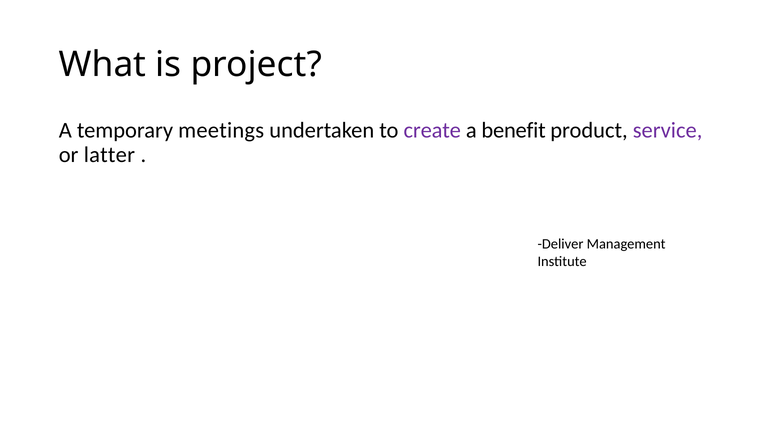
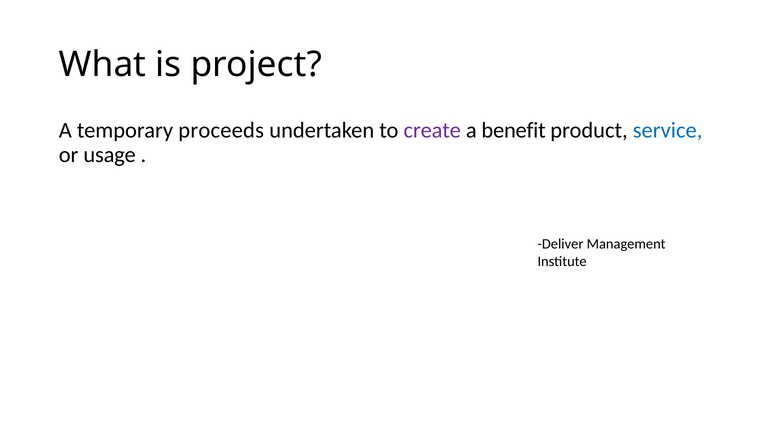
meetings: meetings -> proceeds
service colour: purple -> blue
latter: latter -> usage
